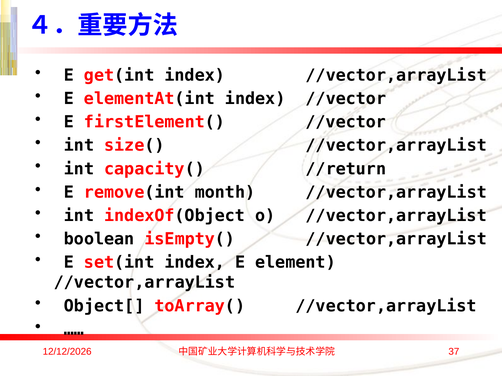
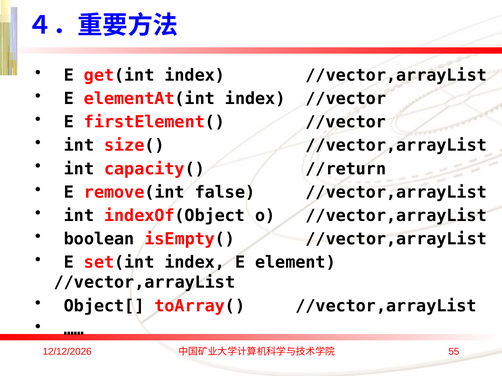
month: month -> false
37: 37 -> 55
